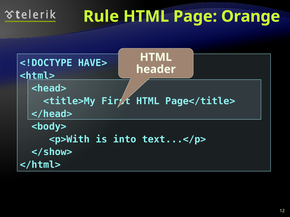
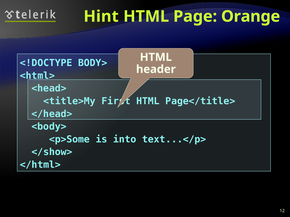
Rule: Rule -> Hint
HAVE>: HAVE> -> BODY>
<p>With: <p>With -> <p>Some
